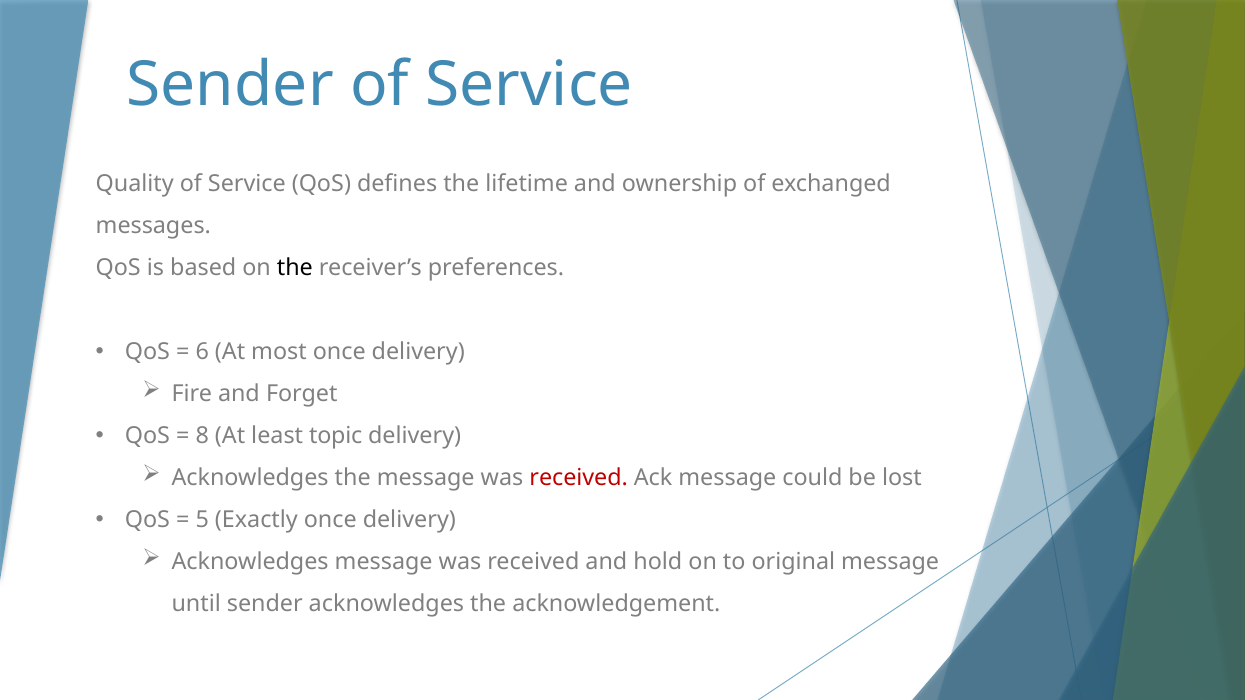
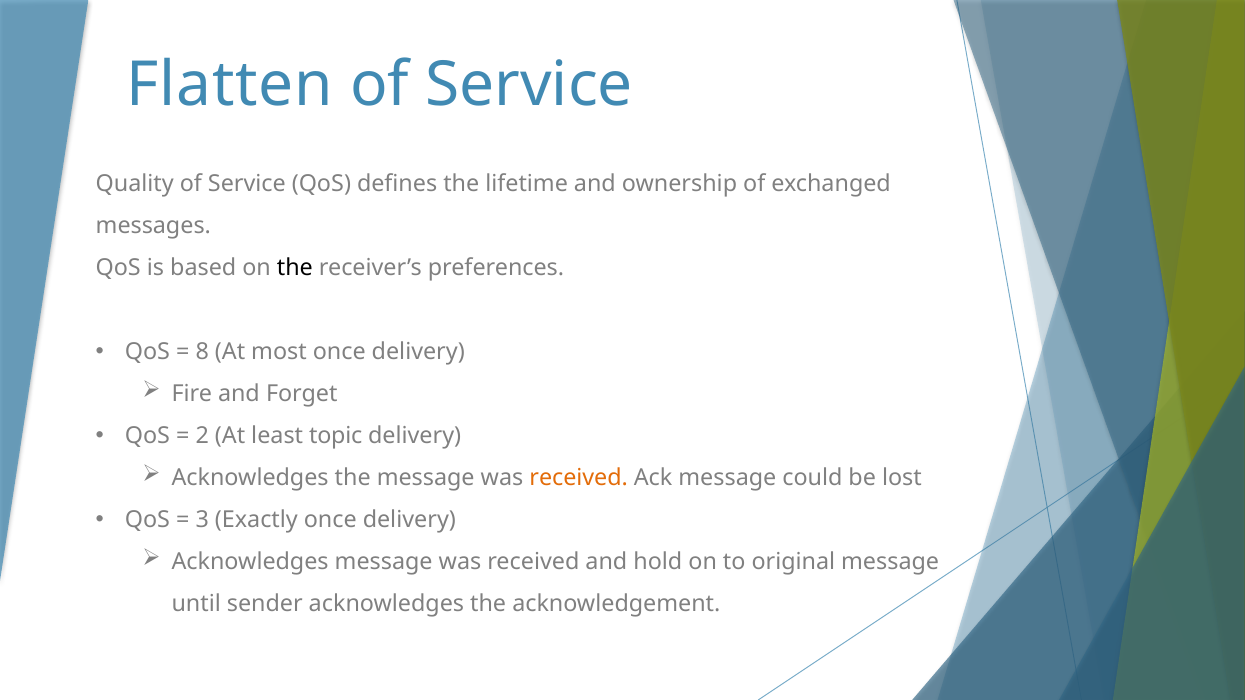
Sender at (230, 85): Sender -> Flatten
6: 6 -> 8
8: 8 -> 2
received at (579, 478) colour: red -> orange
5: 5 -> 3
